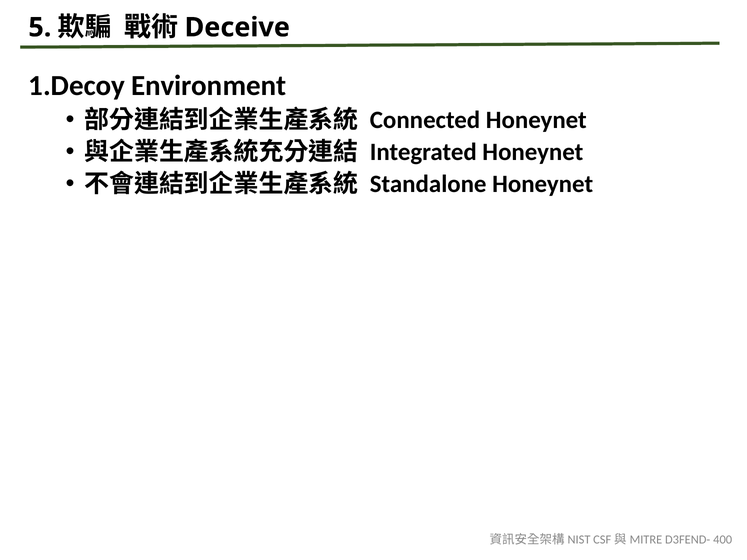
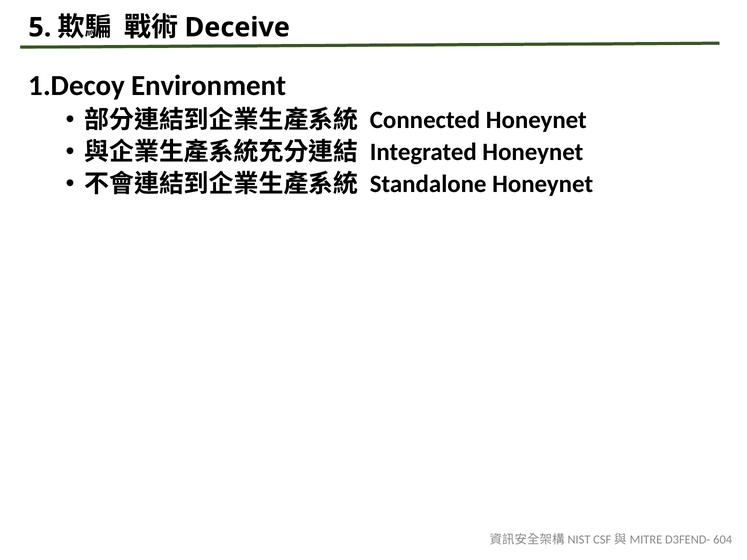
400: 400 -> 604
